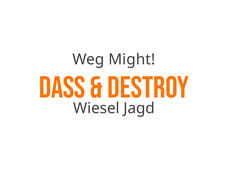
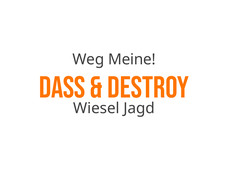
Might: Might -> Meine
